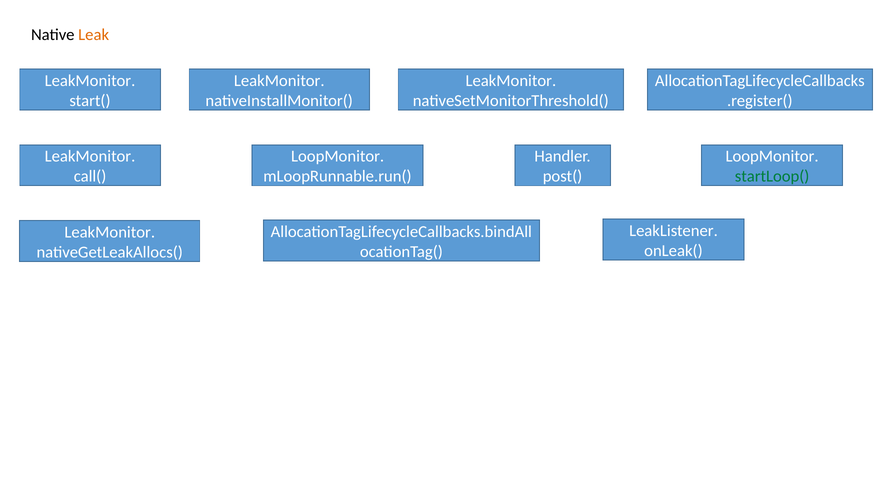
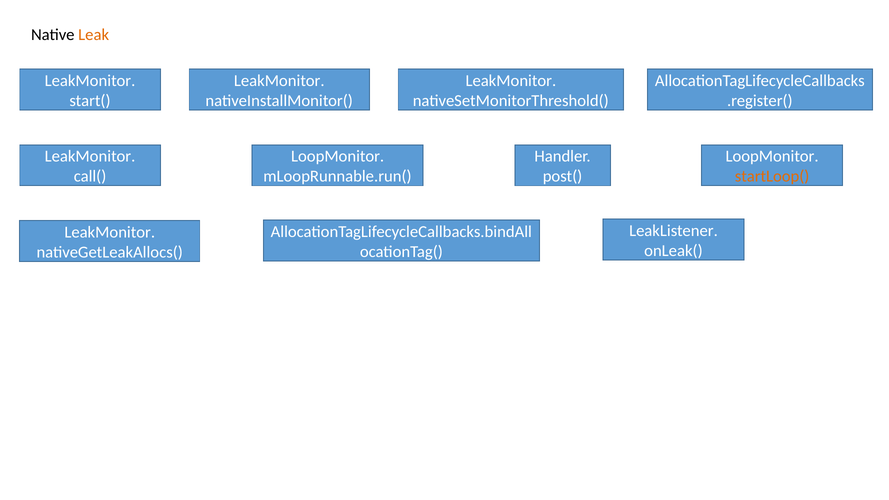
startLoop( colour: green -> orange
